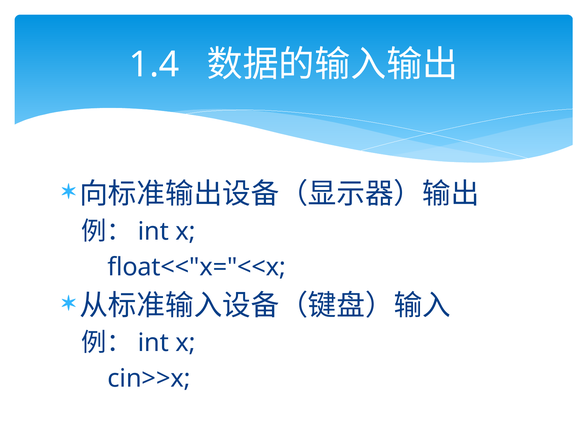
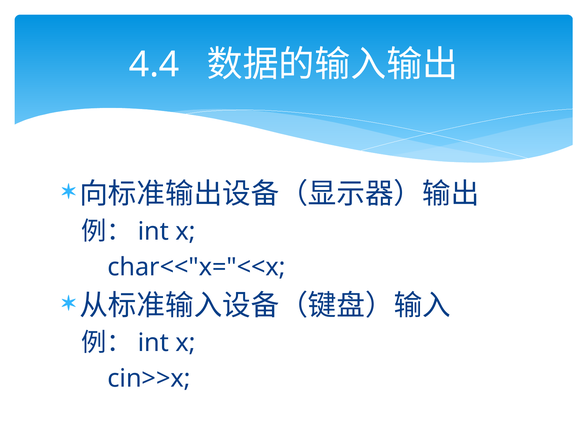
1.4: 1.4 -> 4.4
float<<"x="<<x: float<<"x="<<x -> char<<"x="<<x
